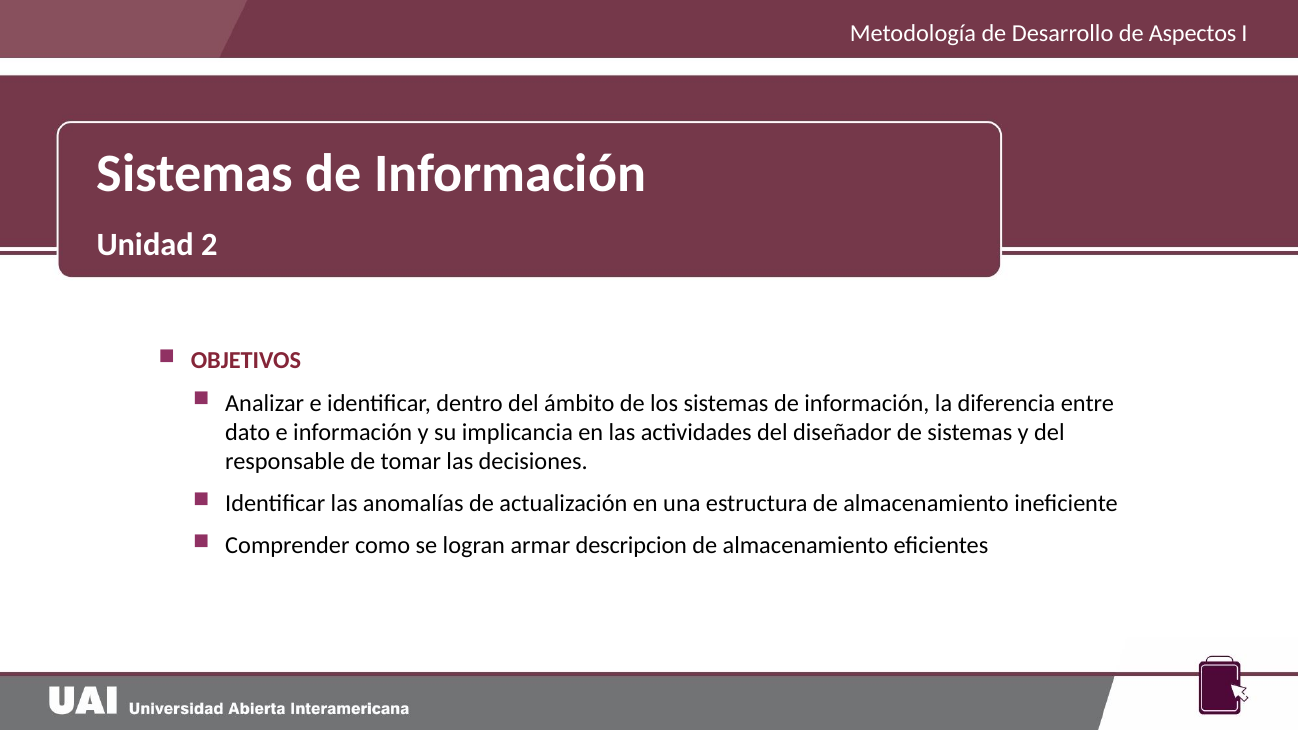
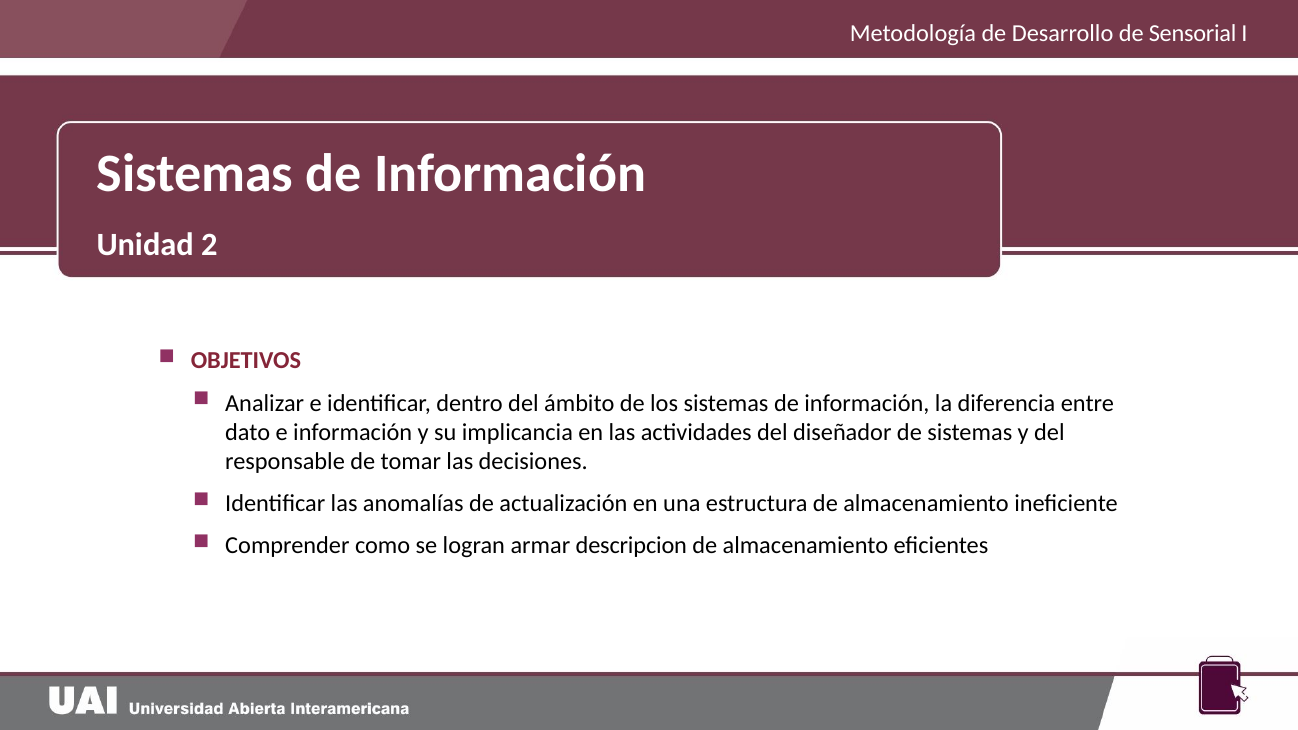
Aspectos: Aspectos -> Sensorial
